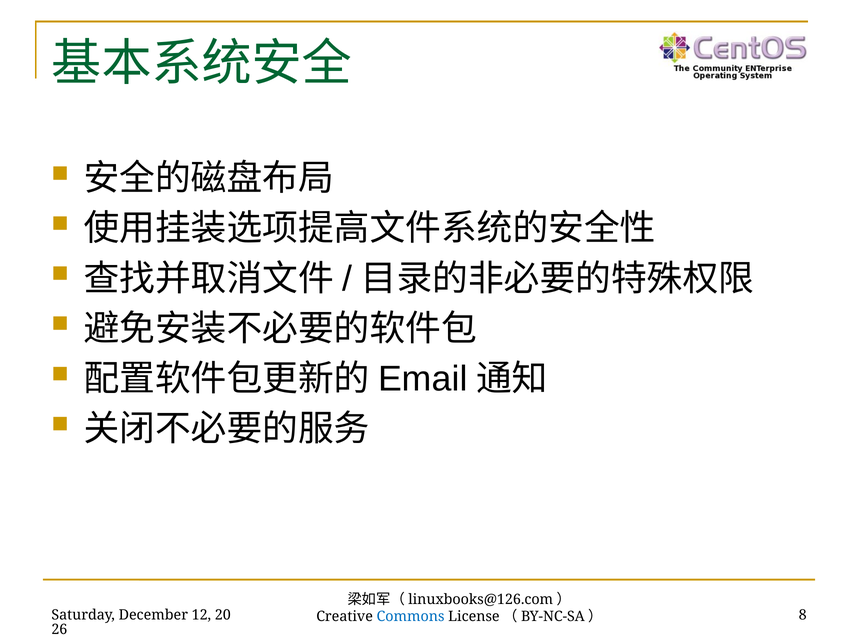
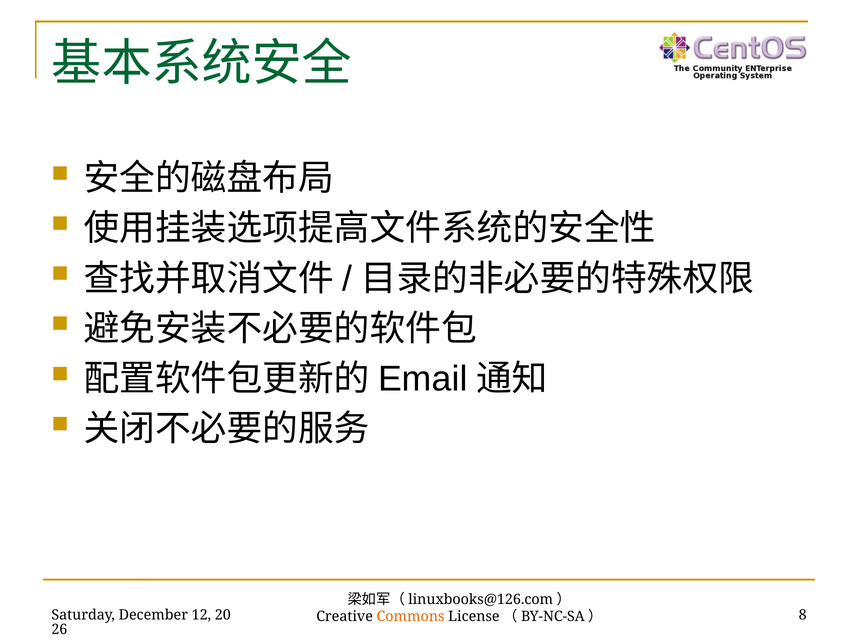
Commons colour: blue -> orange
